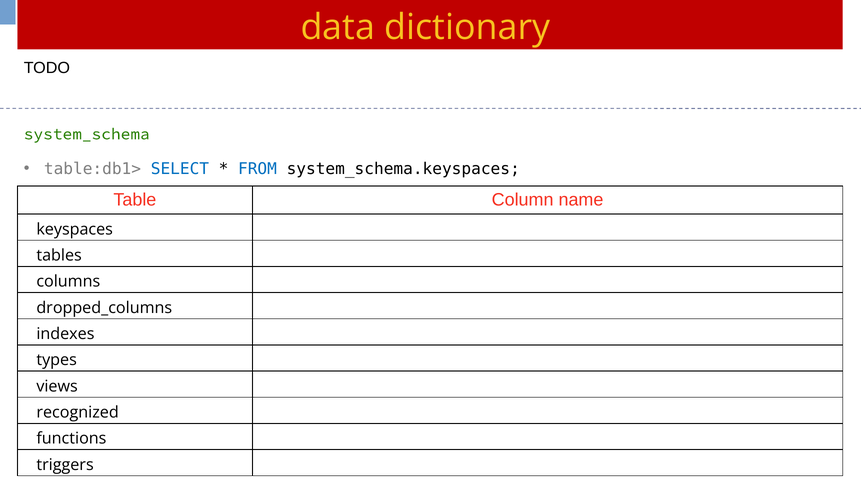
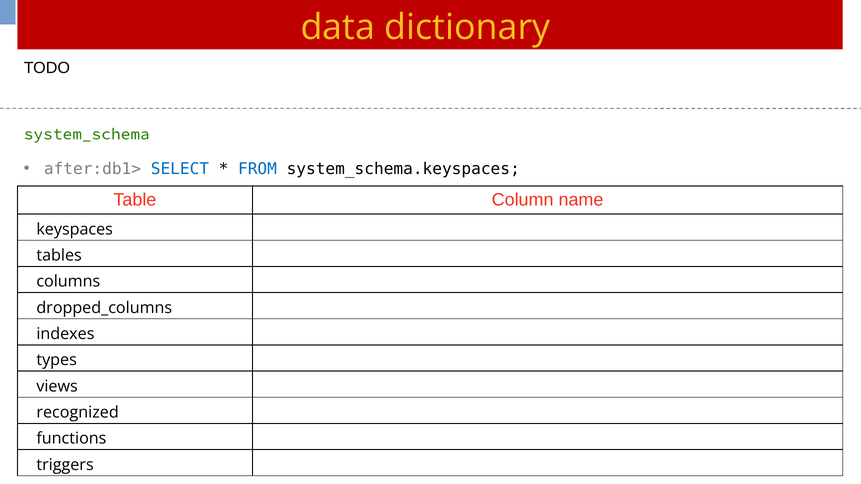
table:db1>: table:db1> -> after:db1>
